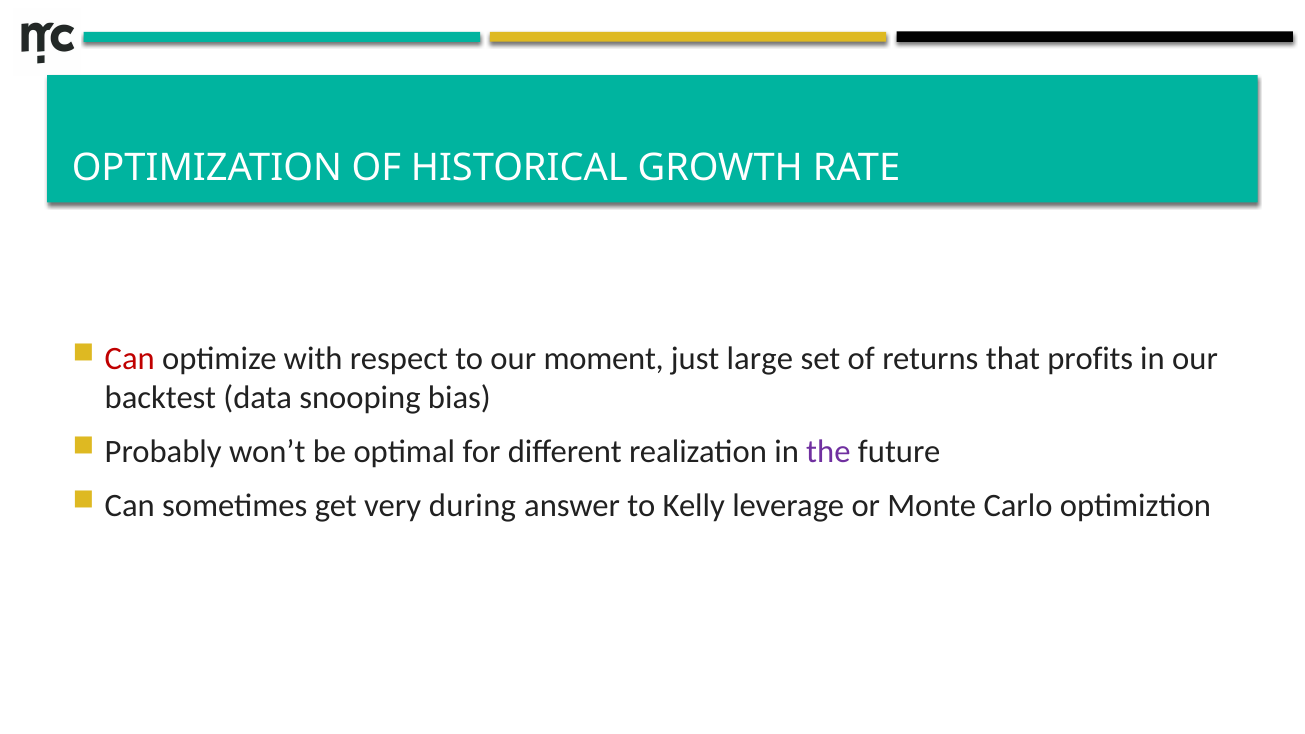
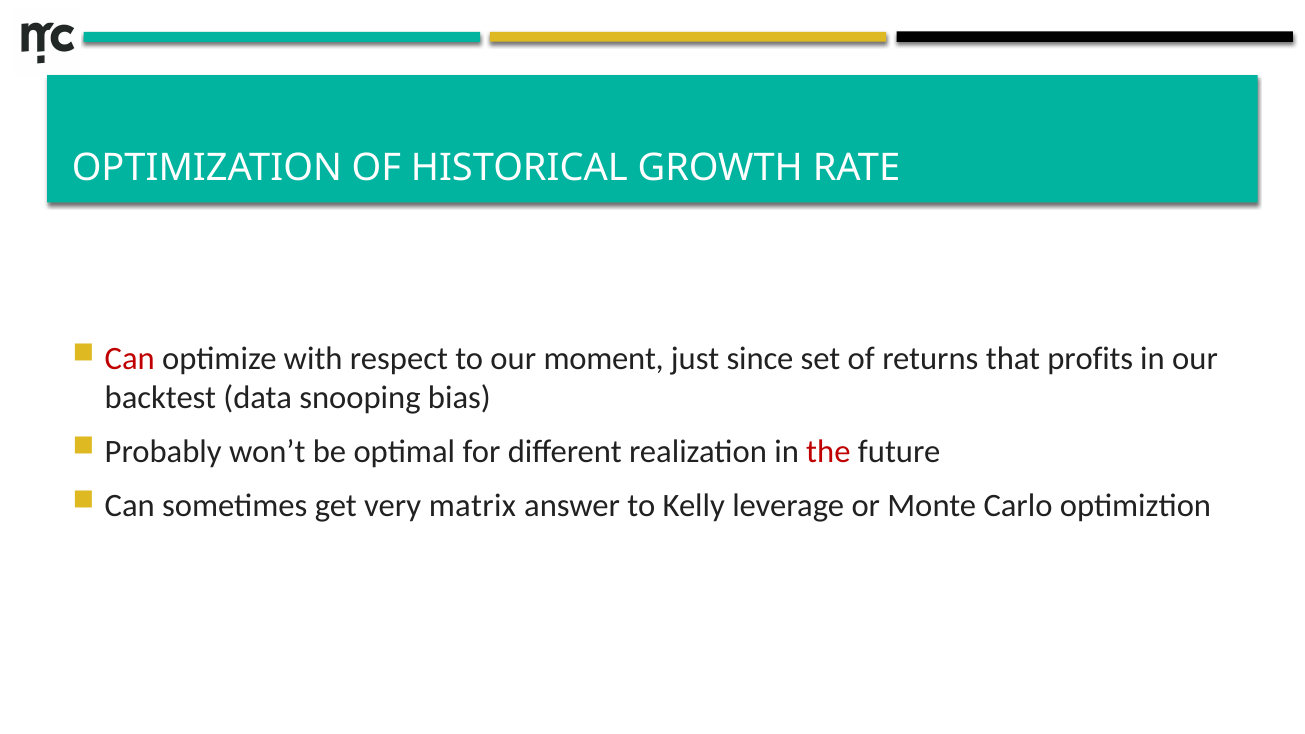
large: large -> since
the colour: purple -> red
during: during -> matrix
